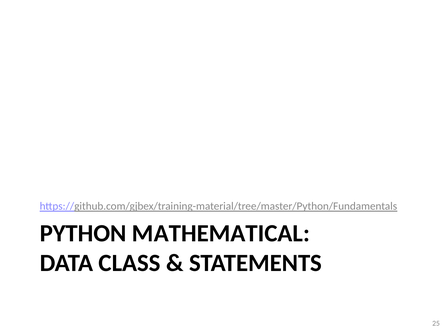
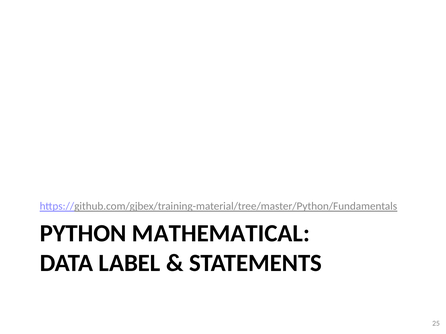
CLASS: CLASS -> LABEL
